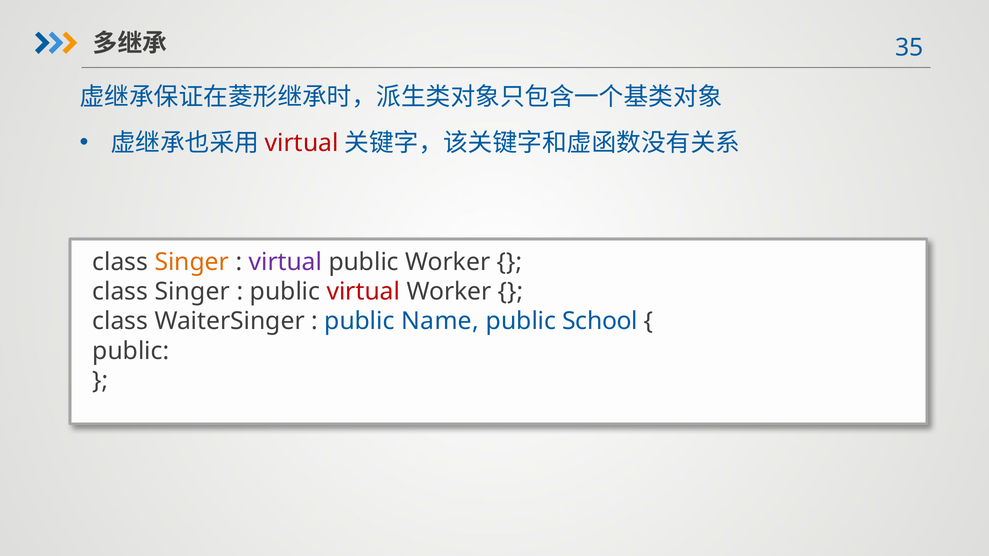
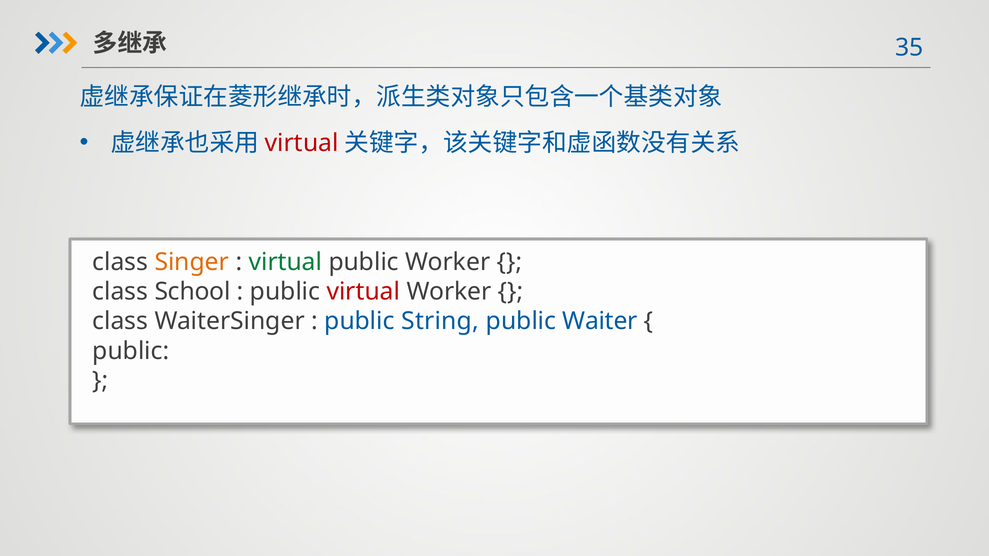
virtual at (285, 262) colour: purple -> green
Singer at (192, 292): Singer -> School
Name: Name -> String
School: School -> Waiter
